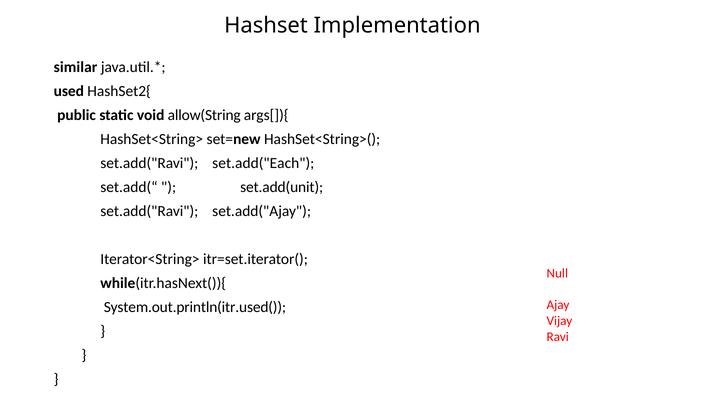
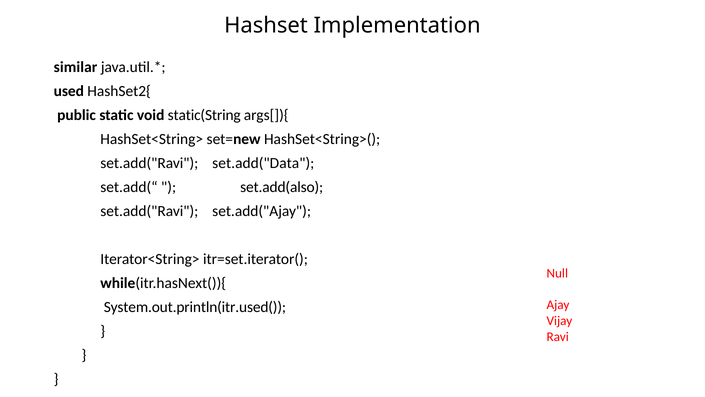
allow(String: allow(String -> static(String
set.add("Each: set.add("Each -> set.add("Data
set.add(unit: set.add(unit -> set.add(also
